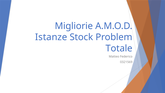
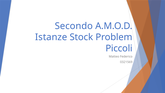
Migliorie: Migliorie -> Secondo
Totale: Totale -> Piccoli
